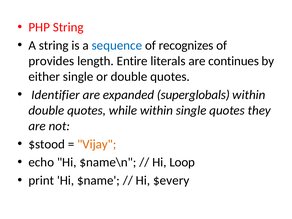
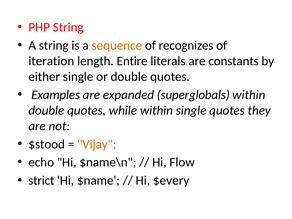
sequence colour: blue -> orange
provides: provides -> iteration
continues: continues -> constants
Identifier: Identifier -> Examples
Loop: Loop -> Flow
print: print -> strict
